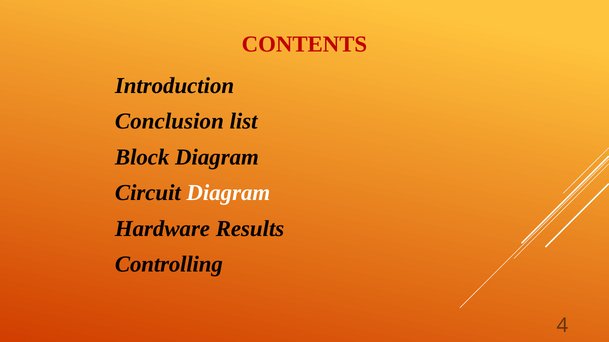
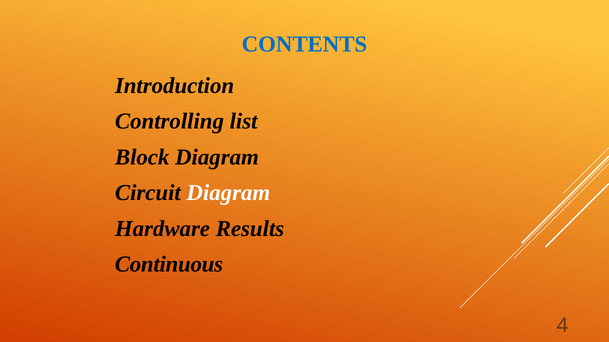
CONTENTS colour: red -> blue
Conclusion: Conclusion -> Controlling
Controlling: Controlling -> Continuous
